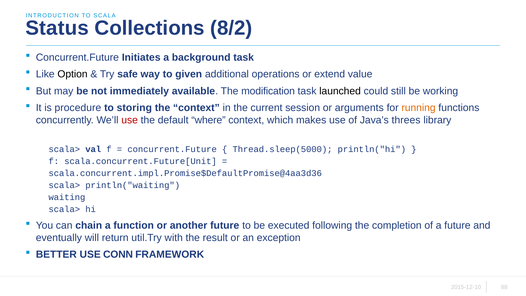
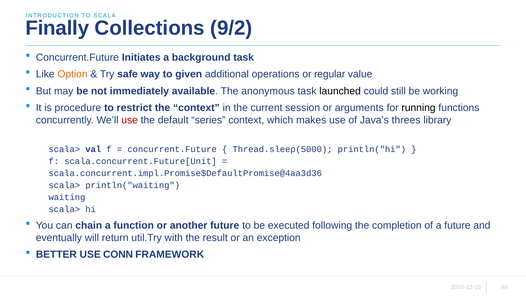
Status: Status -> Finally
8/2: 8/2 -> 9/2
Option colour: black -> orange
extend: extend -> regular
modification: modification -> anonymous
storing: storing -> restrict
running colour: orange -> black
where: where -> series
